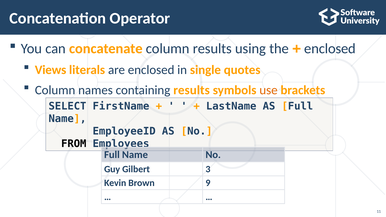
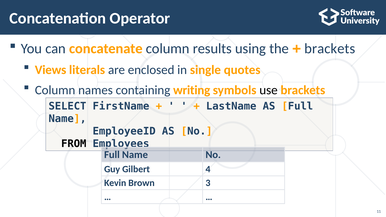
enclosed at (330, 49): enclosed -> brackets
containing results: results -> writing
use colour: orange -> black
3: 3 -> 4
9: 9 -> 3
